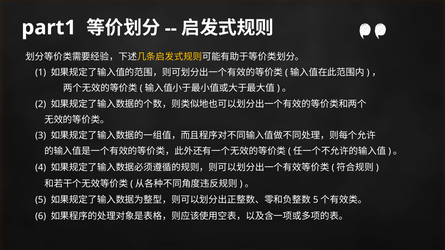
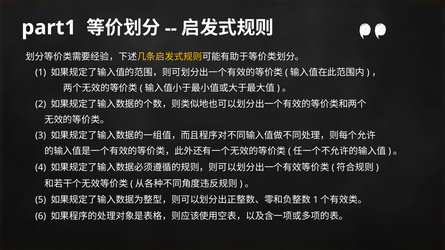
5 at (316, 200): 5 -> 1
